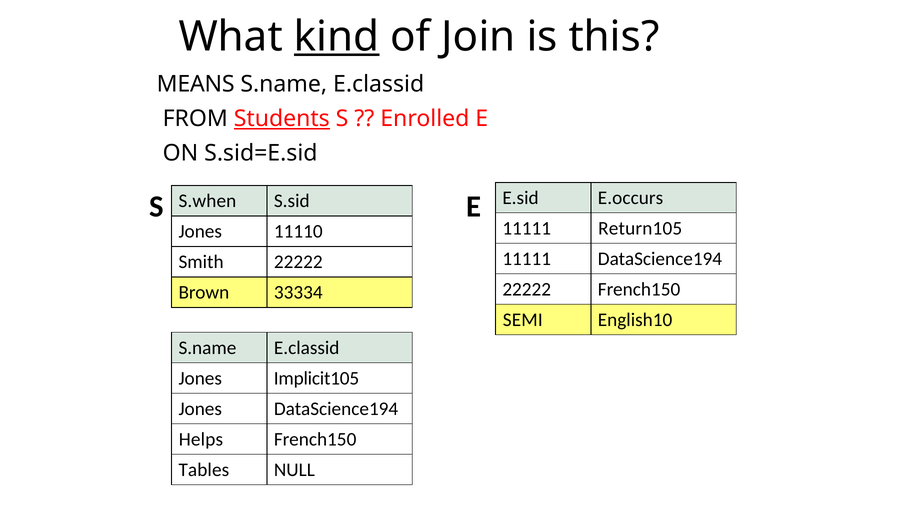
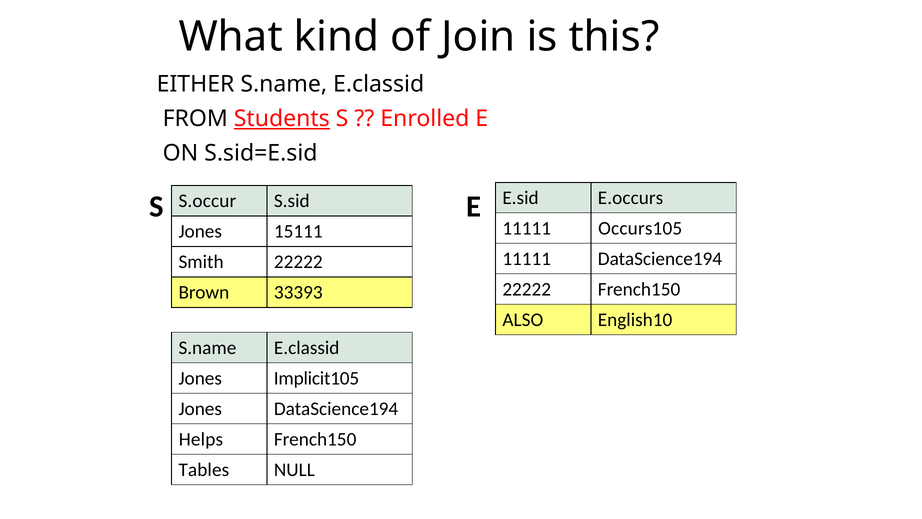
kind underline: present -> none
MEANS: MEANS -> EITHER
S.when: S.when -> S.occur
Return105: Return105 -> Occurs105
11110: 11110 -> 15111
33334: 33334 -> 33393
SEMI: SEMI -> ALSO
